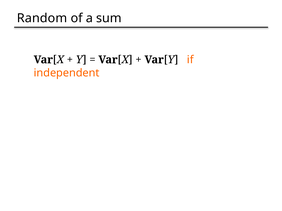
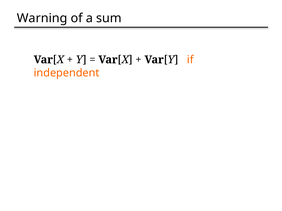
Random: Random -> Warning
